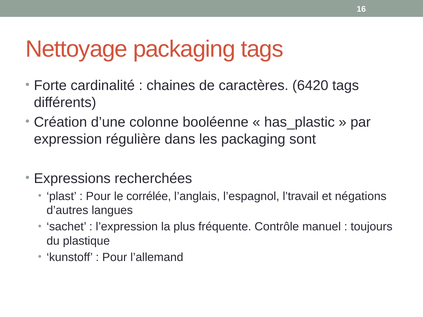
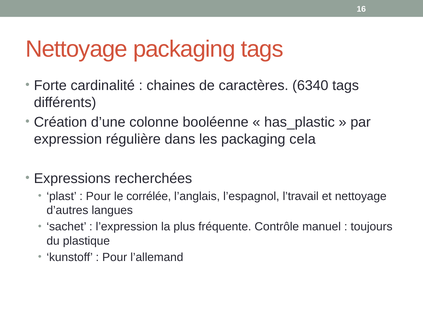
6420: 6420 -> 6340
sont: sont -> cela
et négations: négations -> nettoyage
